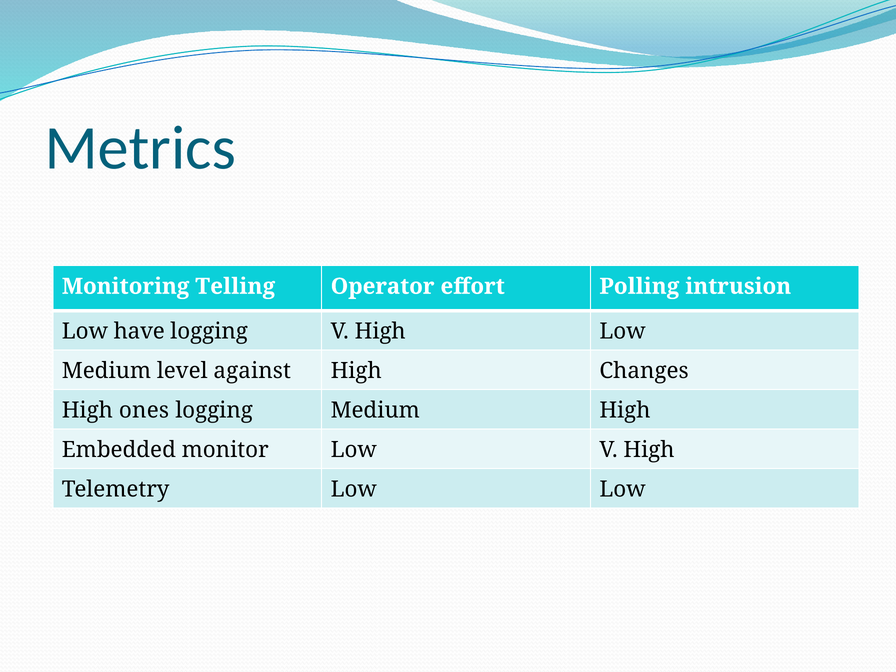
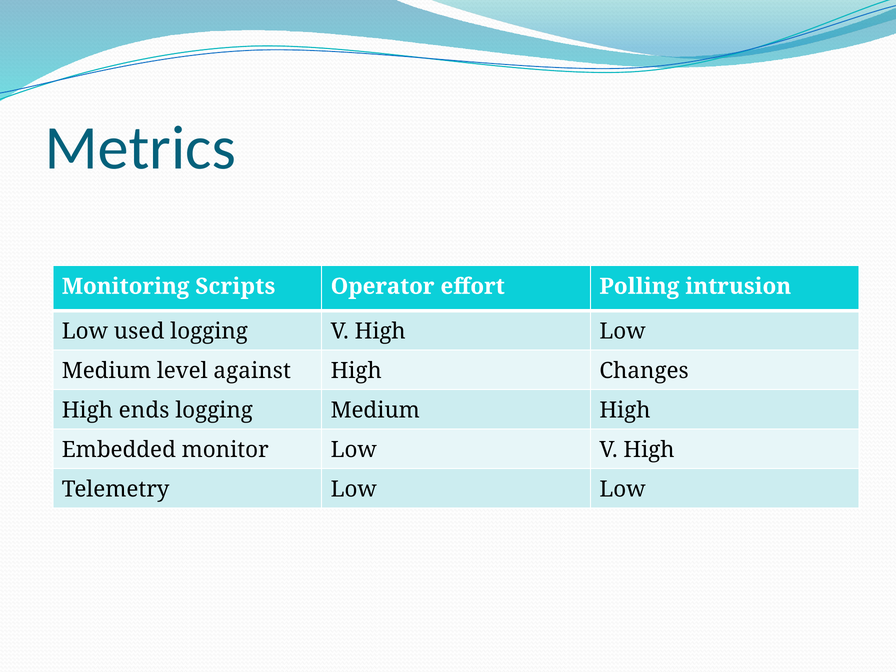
Telling: Telling -> Scripts
have: have -> used
ones: ones -> ends
